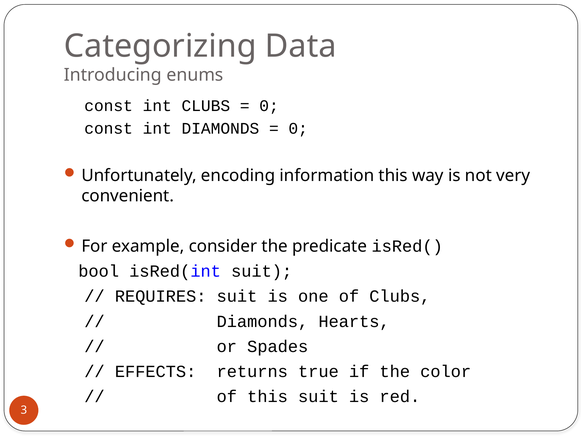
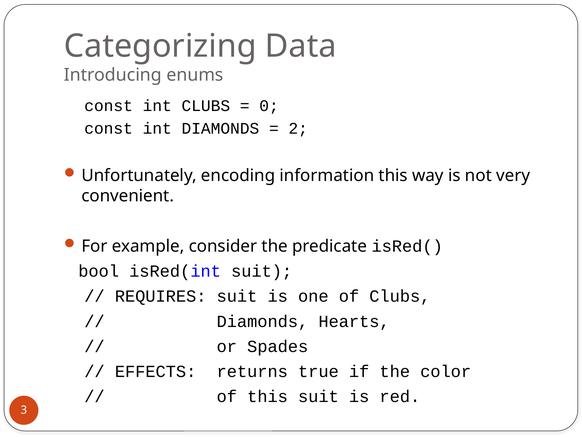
0 at (298, 128): 0 -> 2
